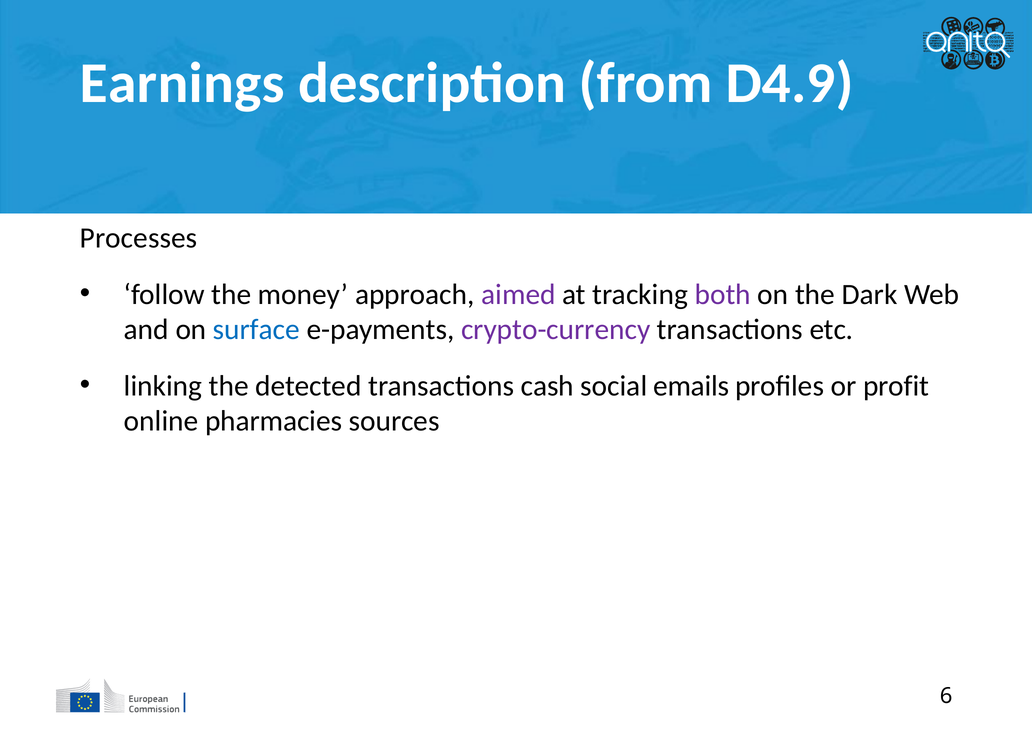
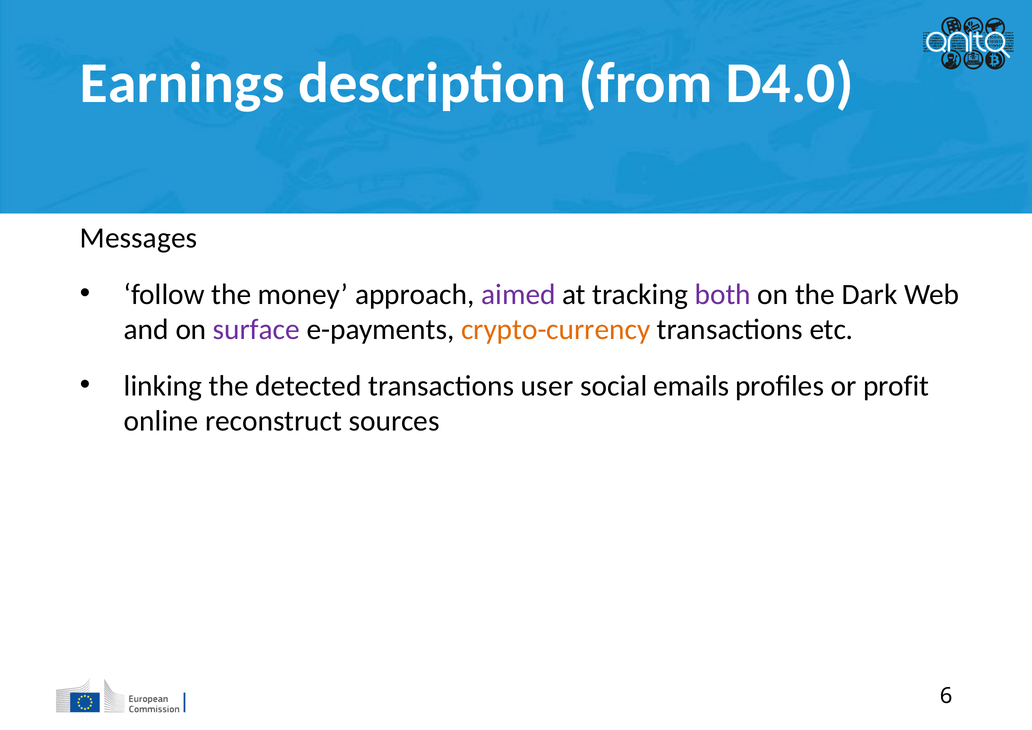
D4.9: D4.9 -> D4.0
Processes: Processes -> Messages
surface colour: blue -> purple
crypto-currency colour: purple -> orange
cash: cash -> user
pharmacies: pharmacies -> reconstruct
